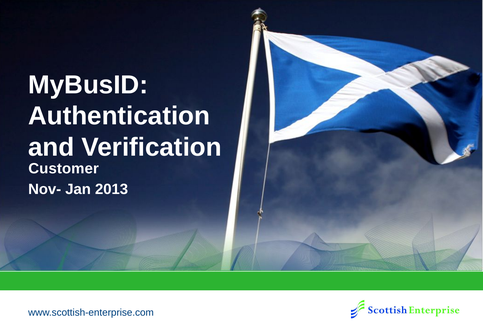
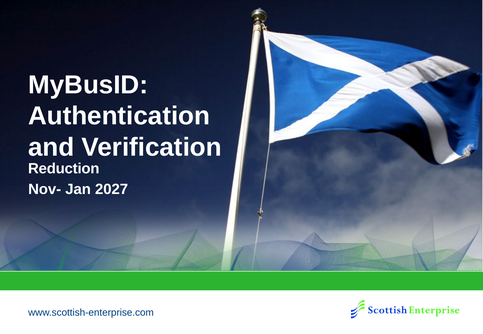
Customer: Customer -> Reduction
2013: 2013 -> 2027
